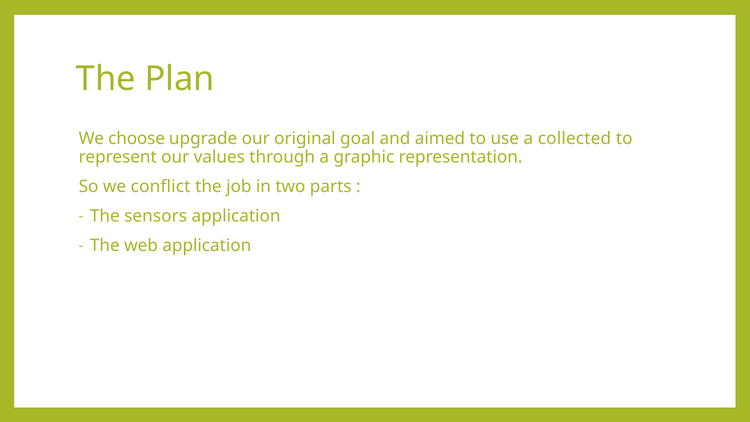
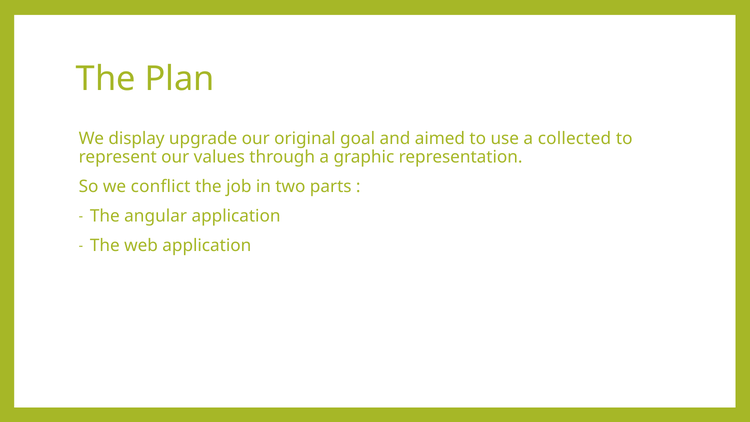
choose: choose -> display
sensors: sensors -> angular
